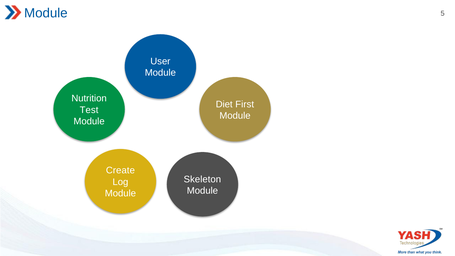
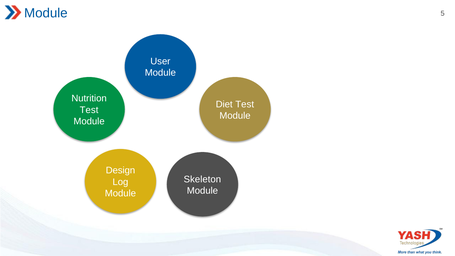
Diet First: First -> Test
Create: Create -> Design
